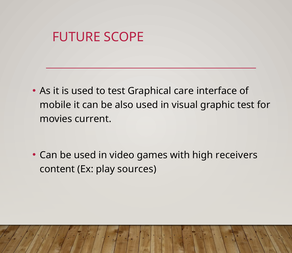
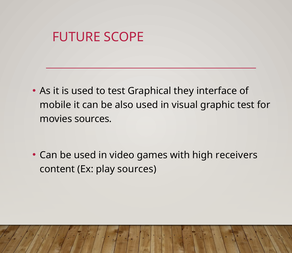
care: care -> they
movies current: current -> sources
